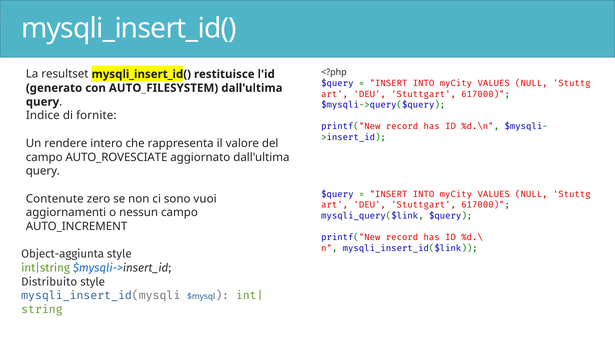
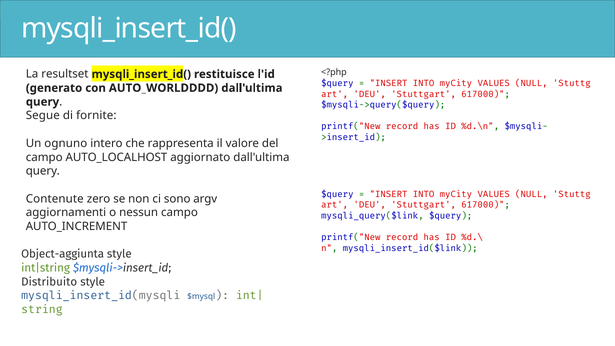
AUTO_FILESYSTEM: AUTO_FILESYSTEM -> AUTO_WORLDDDD
Indice: Indice -> Segue
rendere: rendere -> ognuno
AUTO_ROVESCIATE: AUTO_ROVESCIATE -> AUTO_LOCALHOST
vuoi: vuoi -> argv
